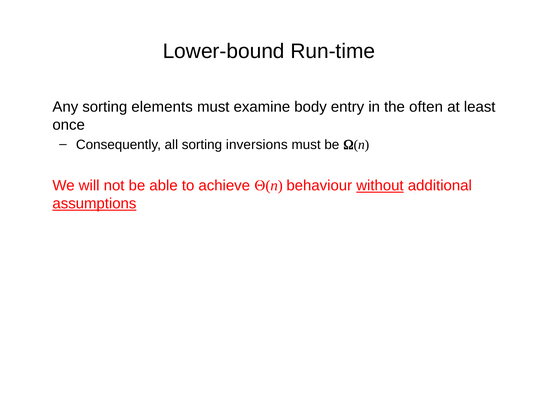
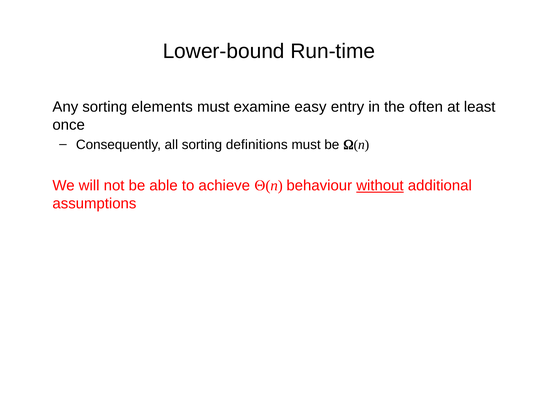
body: body -> easy
inversions: inversions -> definitions
assumptions underline: present -> none
